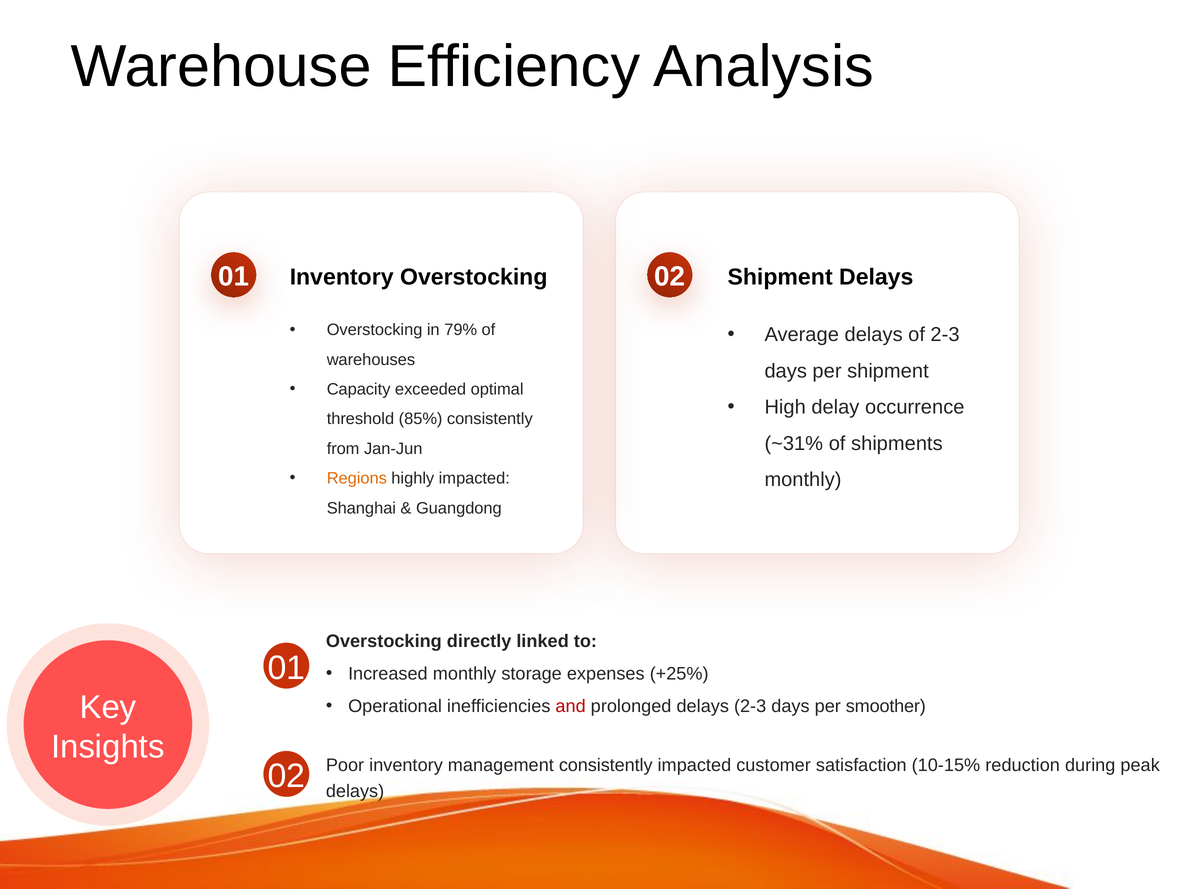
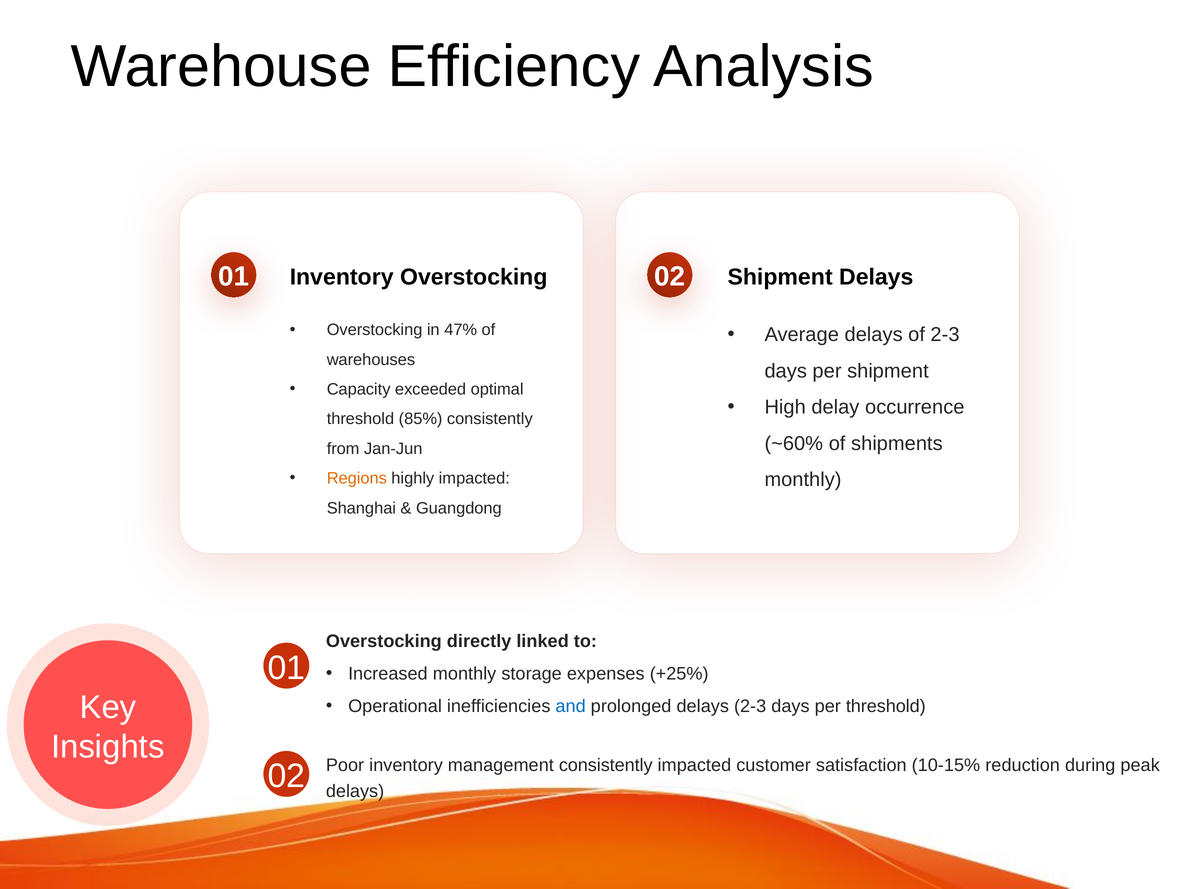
79%: 79% -> 47%
~31%: ~31% -> ~60%
and colour: red -> blue
per smoother: smoother -> threshold
